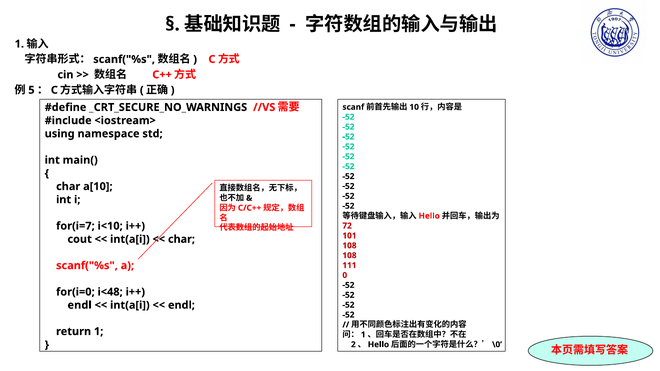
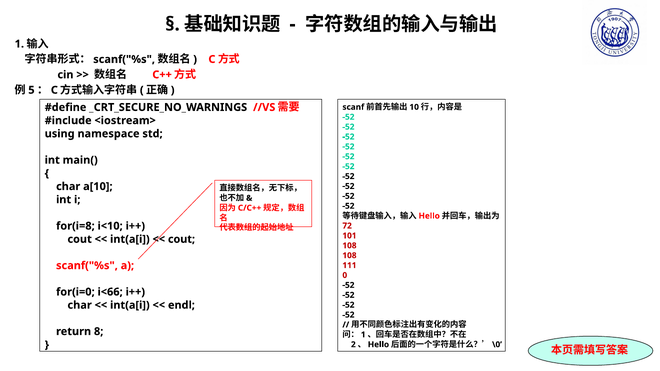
for(i=7: for(i=7 -> for(i=8
char at (181, 239): char -> cout
i<48: i<48 -> i<66
endl at (80, 305): endl -> char
return 1: 1 -> 8
